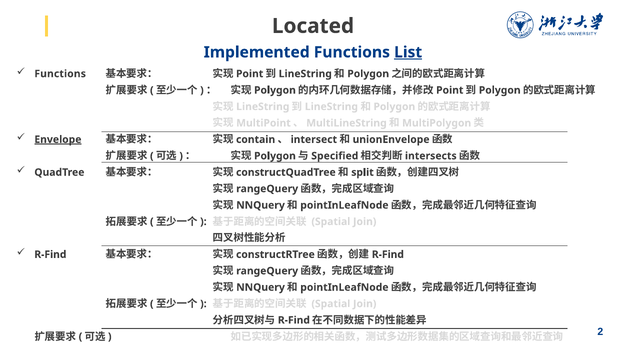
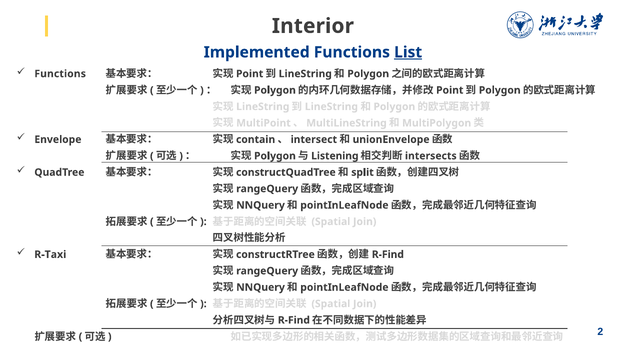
Located: Located -> Interior
Envelope underline: present -> none
Specified: Specified -> Listening
R-Find at (50, 255): R-Find -> R-Taxi
